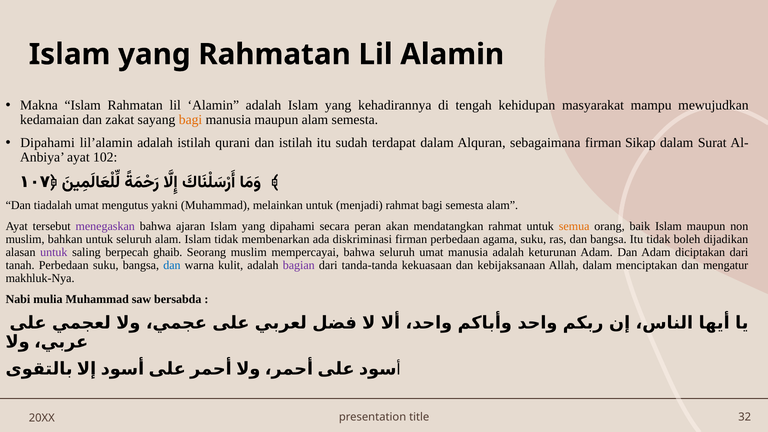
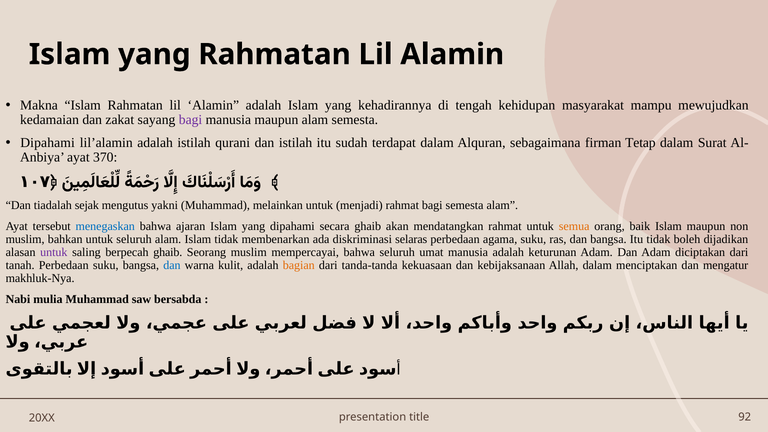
bagi at (191, 120) colour: orange -> purple
Sikap: Sikap -> Tetap
102: 102 -> 370
tiadalah umat: umat -> sejak
menegaskan colour: purple -> blue
secara peran: peran -> ghaib
diskriminasi firman: firman -> selaras
bagian colour: purple -> orange
32: 32 -> 92
